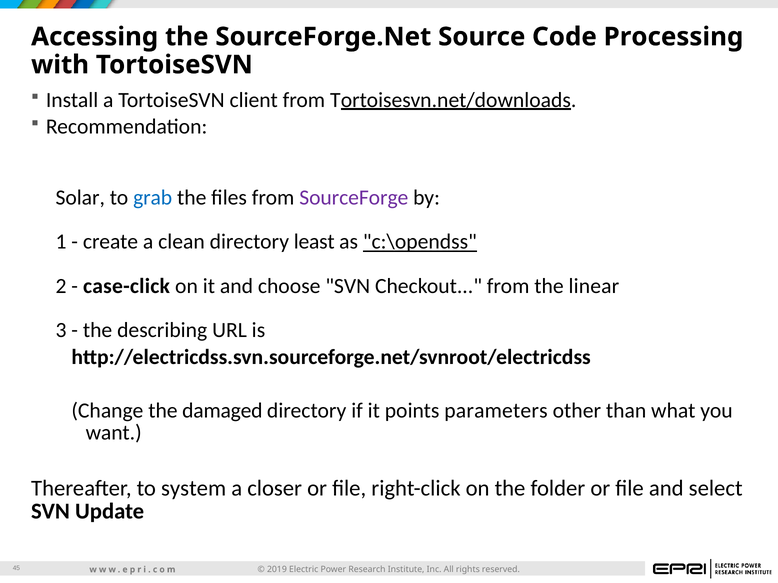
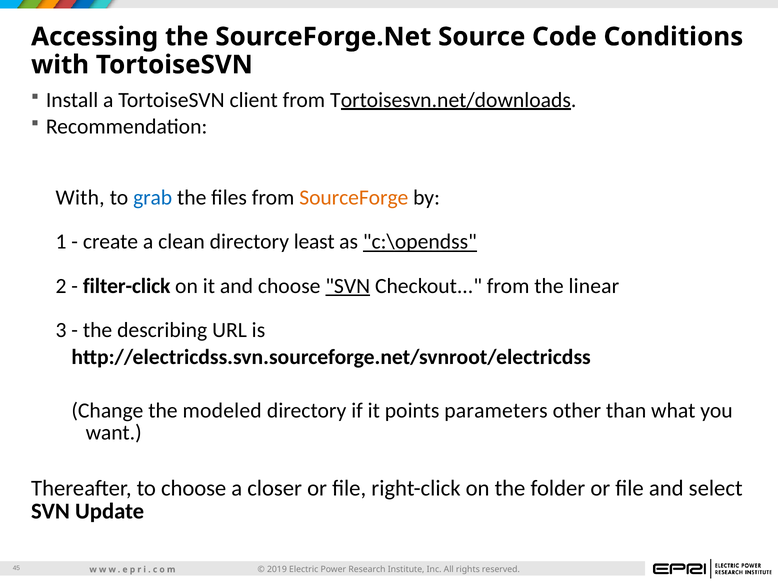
Processing: Processing -> Conditions
Solar at (80, 198): Solar -> With
SourceForge colour: purple -> orange
case-click: case-click -> filter-click
SVN at (348, 286) underline: none -> present
damaged: damaged -> modeled
to system: system -> choose
